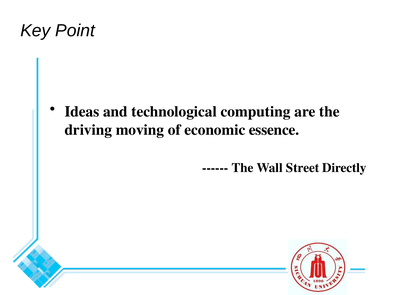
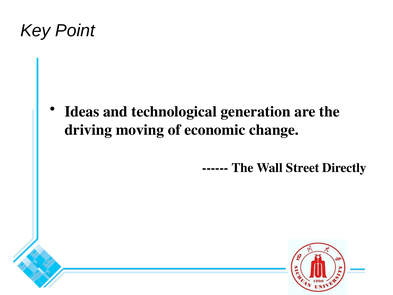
computing: computing -> generation
essence: essence -> change
